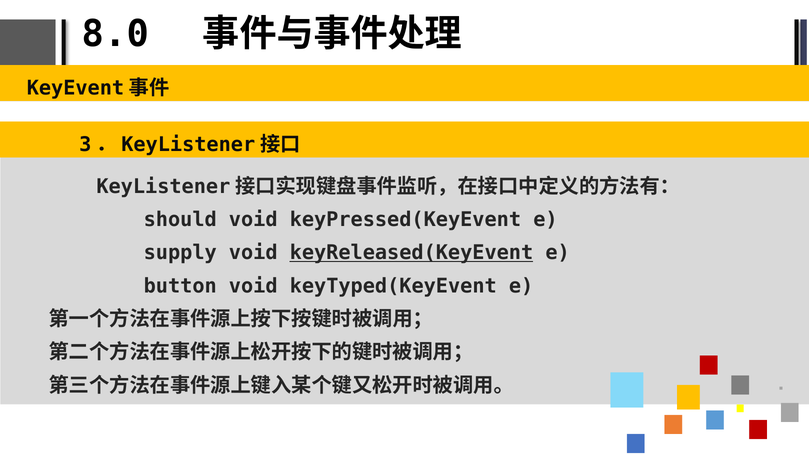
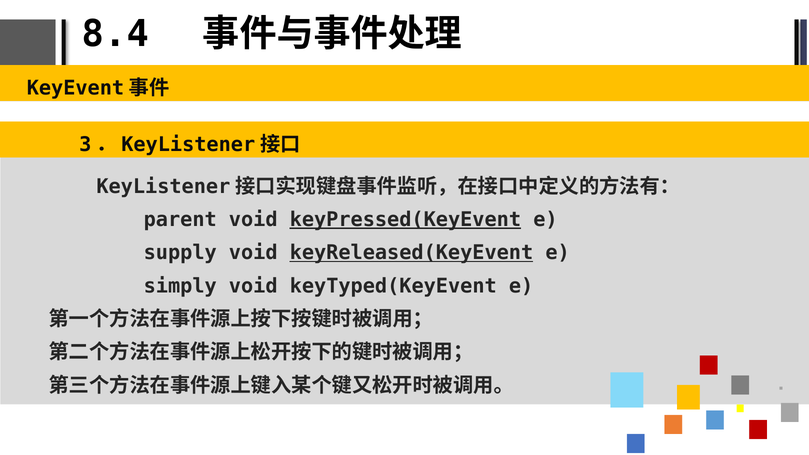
8.0: 8.0 -> 8.4
should: should -> parent
keyPressed(KeyEvent underline: none -> present
button: button -> simply
